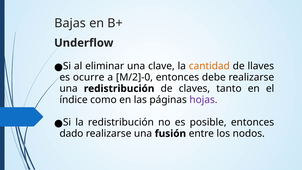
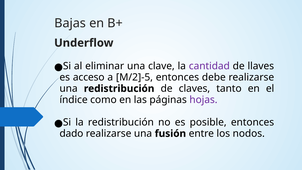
cantidad colour: orange -> purple
ocurre: ocurre -> acceso
M/2]-0: M/2]-0 -> M/2]-5
